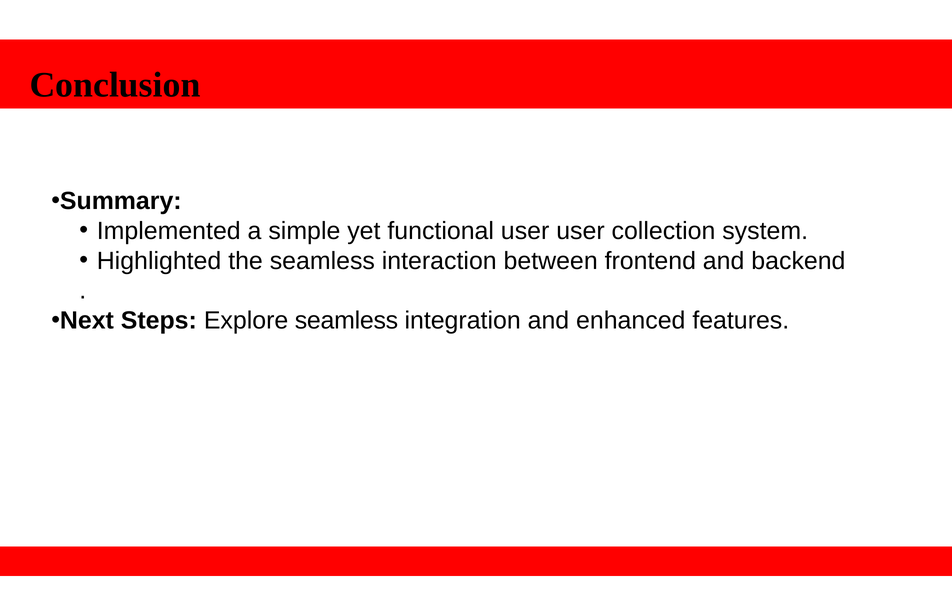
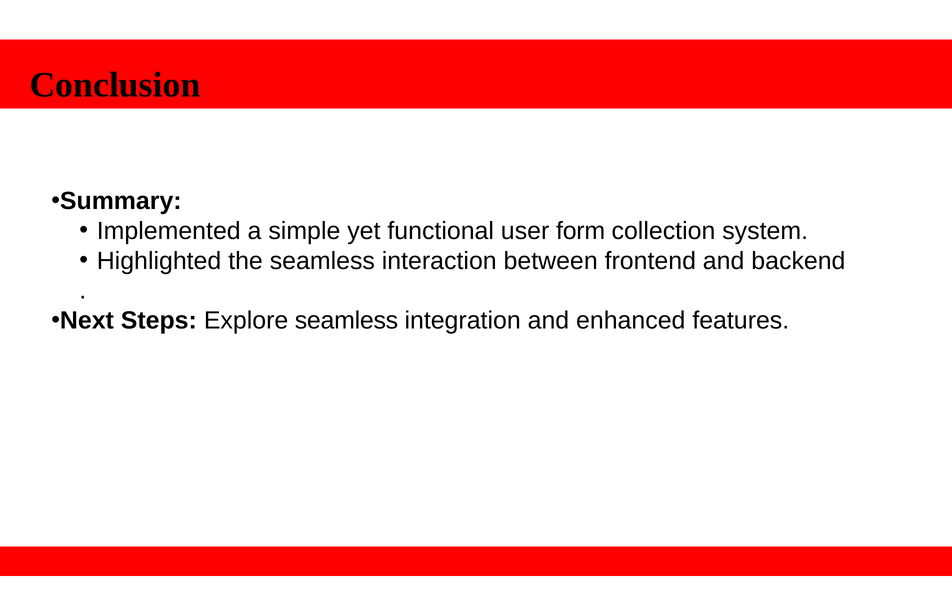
user user: user -> form
